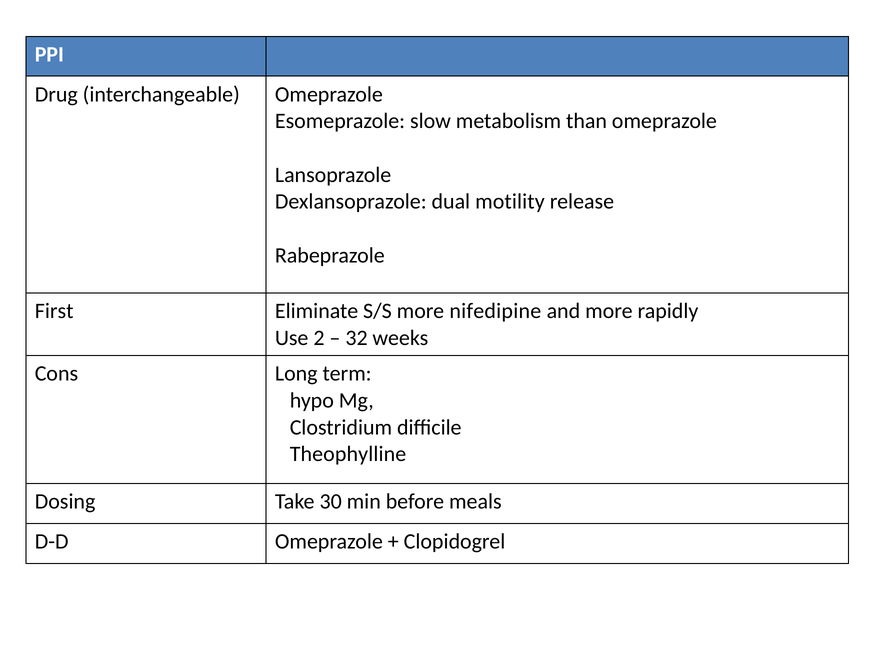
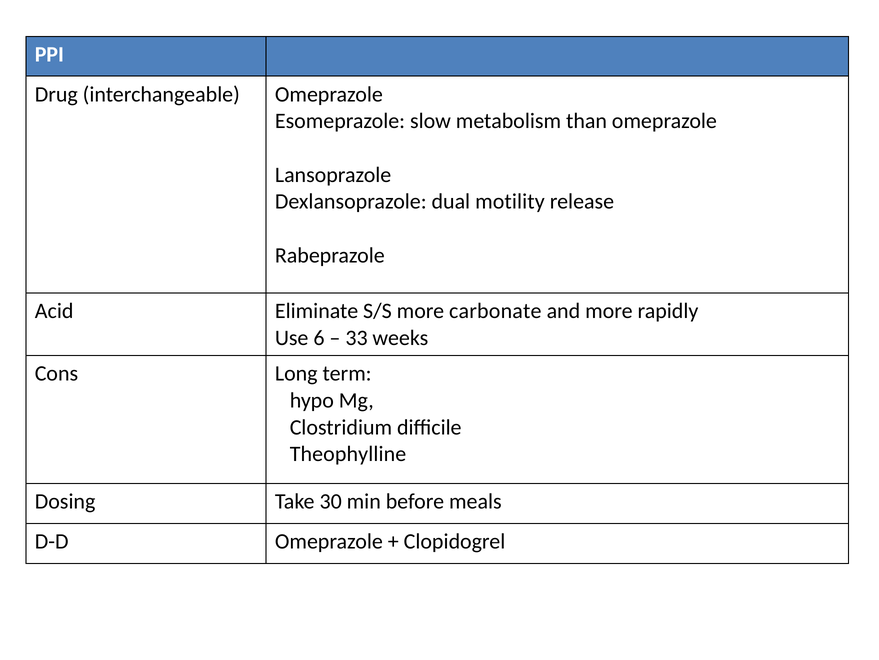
First: First -> Acid
nifedipine: nifedipine -> carbonate
2: 2 -> 6
32: 32 -> 33
